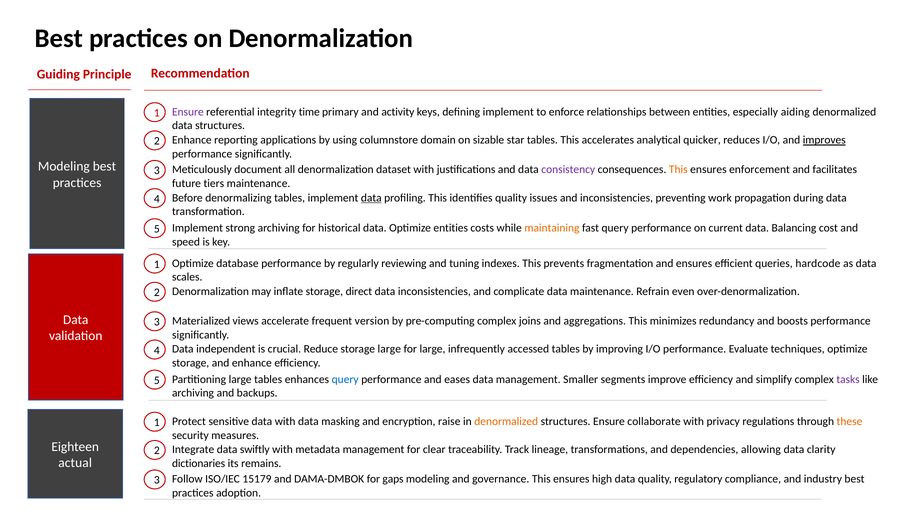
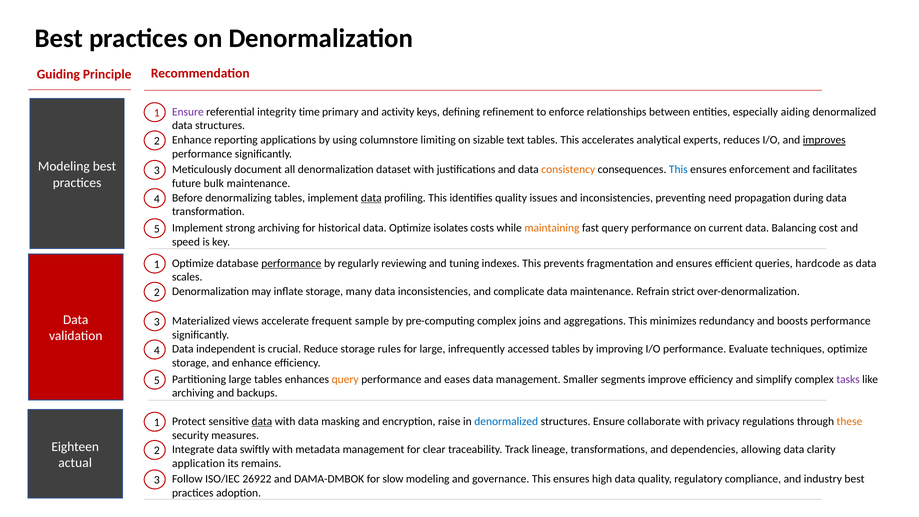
defining implement: implement -> refinement
domain: domain -> limiting
star: star -> text
quicker: quicker -> experts
consistency colour: purple -> orange
This at (678, 170) colour: orange -> blue
tiers: tiers -> bulk
work: work -> need
Optimize entities: entities -> isolates
performance at (291, 263) underline: none -> present
direct: direct -> many
even: even -> strict
version: version -> sample
storage large: large -> rules
query at (345, 379) colour: blue -> orange
data at (262, 421) underline: none -> present
denormalized at (506, 421) colour: orange -> blue
dictionaries: dictionaries -> application
15179: 15179 -> 26922
gaps: gaps -> slow
